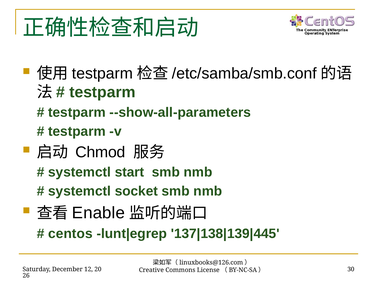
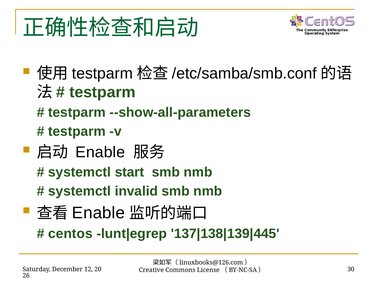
Chmod at (100, 153): Chmod -> Enable
socket: socket -> invalid
